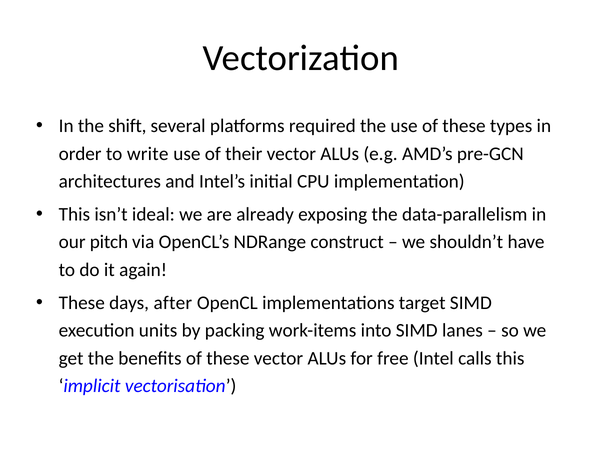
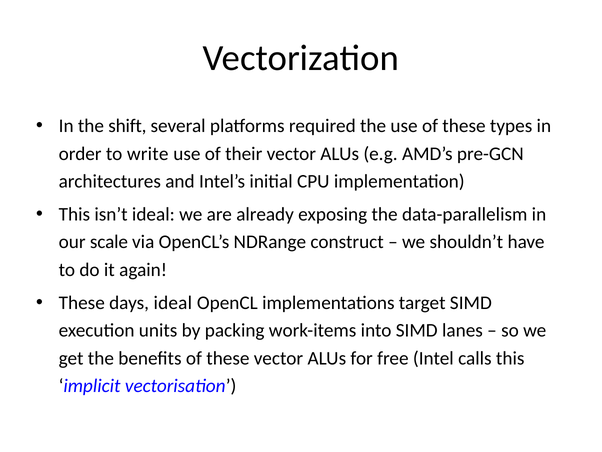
pitch: pitch -> scale
days after: after -> ideal
